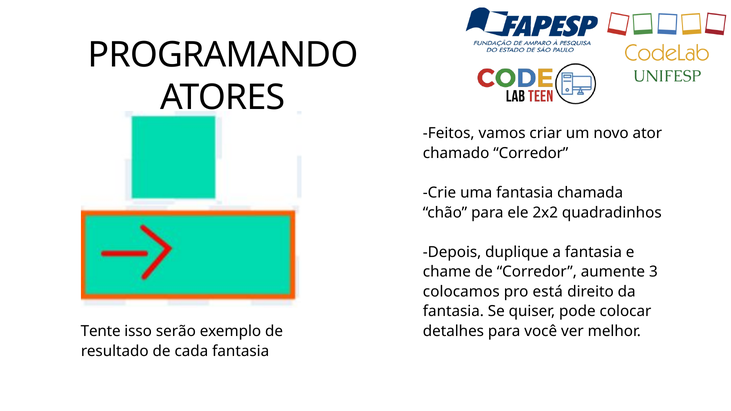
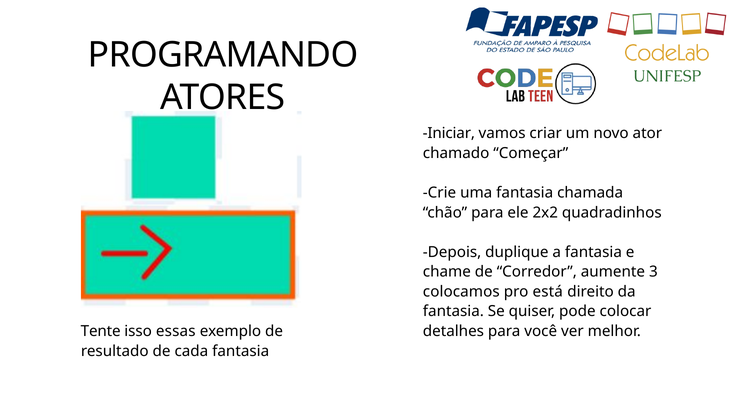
Feitos: Feitos -> Iniciar
chamado Corredor: Corredor -> Começar
serão: serão -> essas
